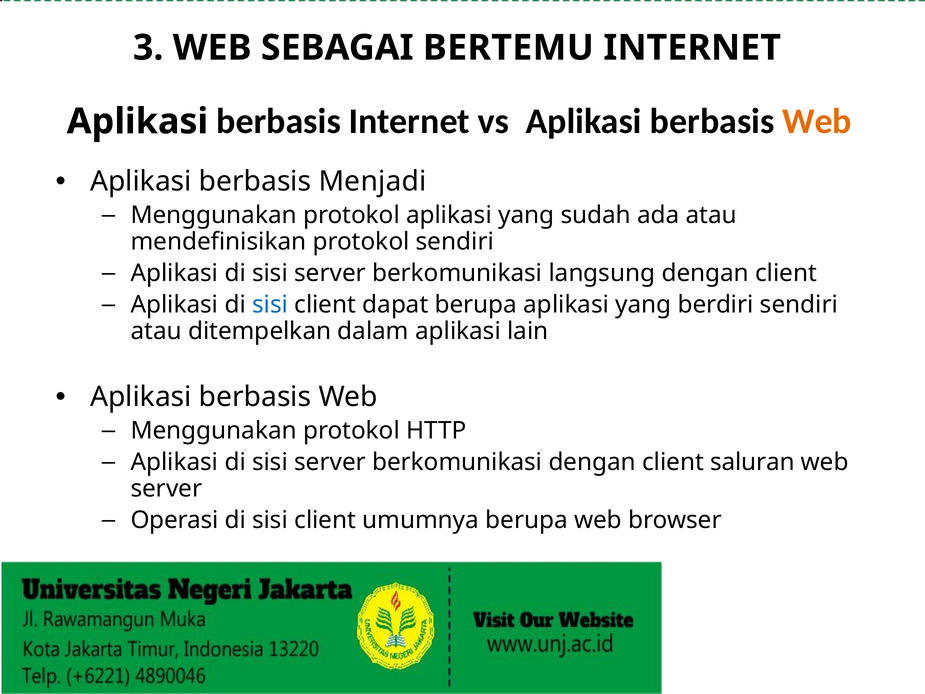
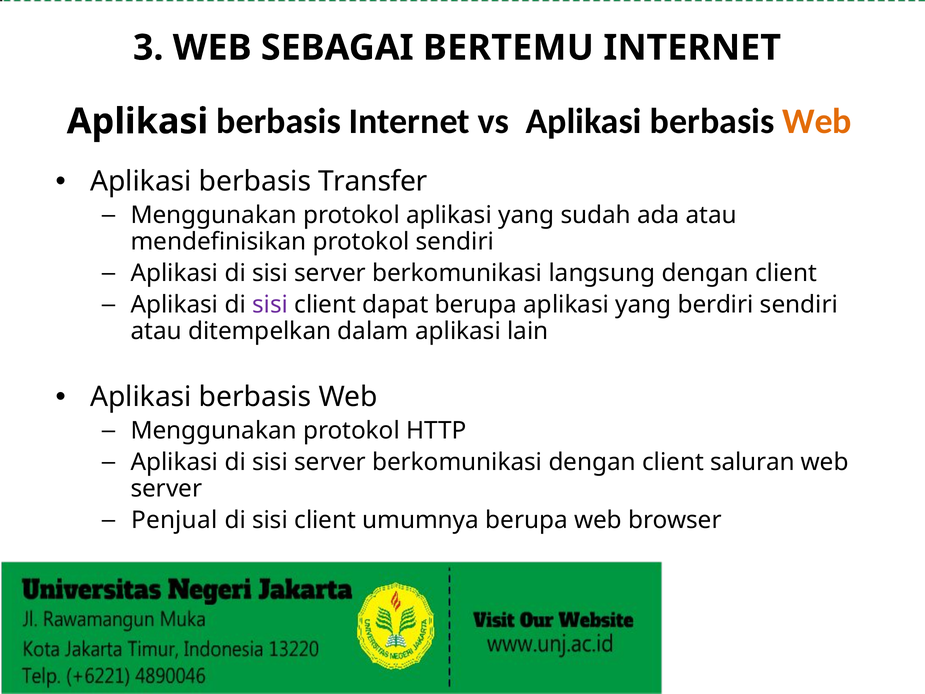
Menjadi: Menjadi -> Transfer
sisi at (270, 305) colour: blue -> purple
Operasi: Operasi -> Penjual
